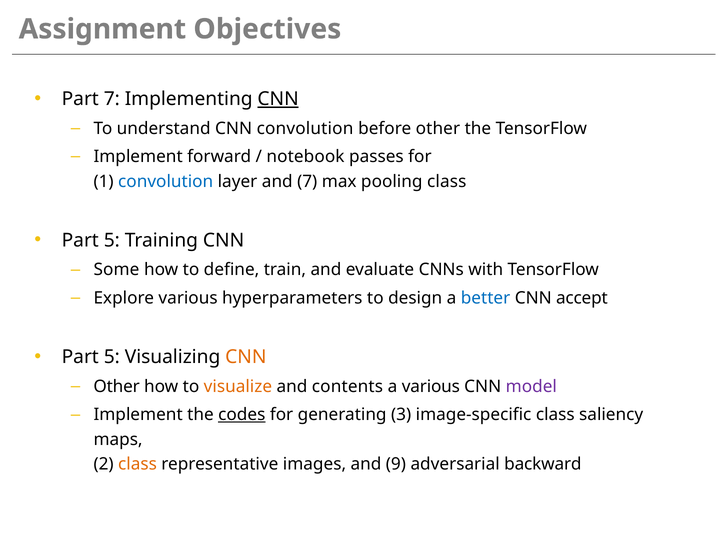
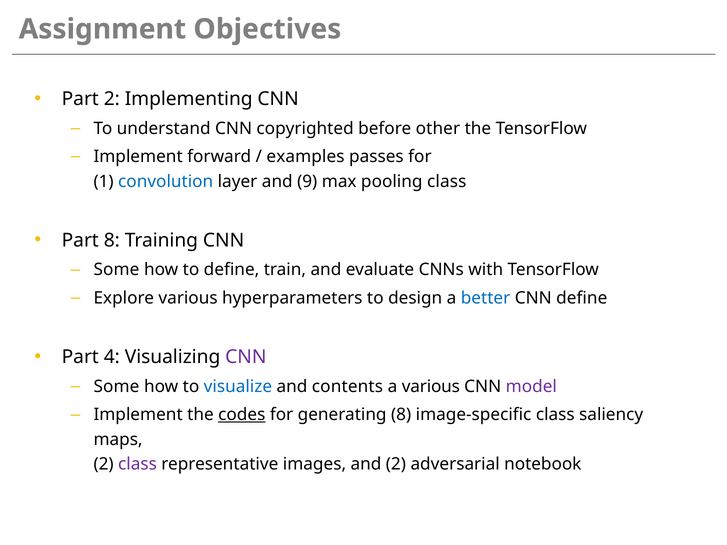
Part 7: 7 -> 2
CNN at (278, 99) underline: present -> none
CNN convolution: convolution -> copyrighted
notebook: notebook -> examples
and 7: 7 -> 9
5 at (112, 240): 5 -> 8
CNN accept: accept -> define
5 at (112, 357): 5 -> 4
CNN at (246, 357) colour: orange -> purple
Other at (117, 387): Other -> Some
visualize colour: orange -> blue
generating 3: 3 -> 8
class at (137, 464) colour: orange -> purple
and 9: 9 -> 2
backward: backward -> notebook
